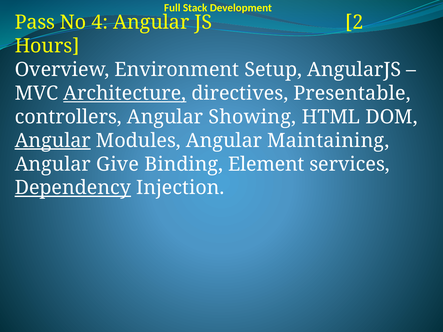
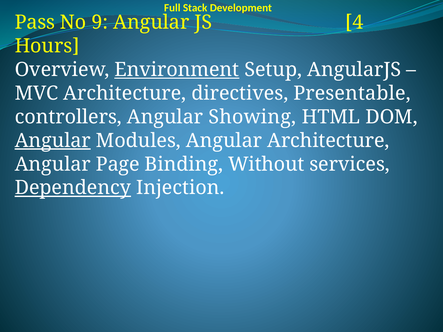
4: 4 -> 9
2: 2 -> 4
Environment underline: none -> present
Architecture at (125, 93) underline: present -> none
Angular Maintaining: Maintaining -> Architecture
Give: Give -> Page
Element: Element -> Without
